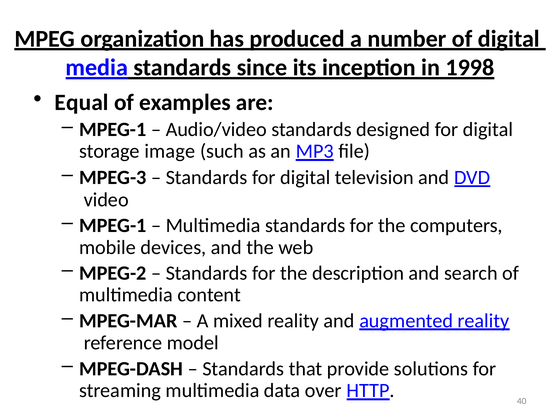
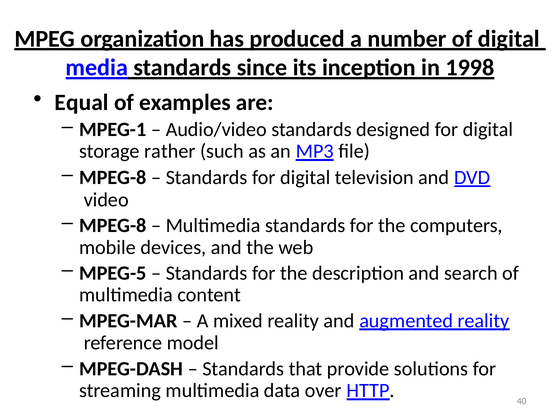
image: image -> rather
MPEG-3 at (113, 177): MPEG-3 -> MPEG-8
MPEG-1 at (113, 226): MPEG-1 -> MPEG-8
MPEG-2: MPEG-2 -> MPEG-5
